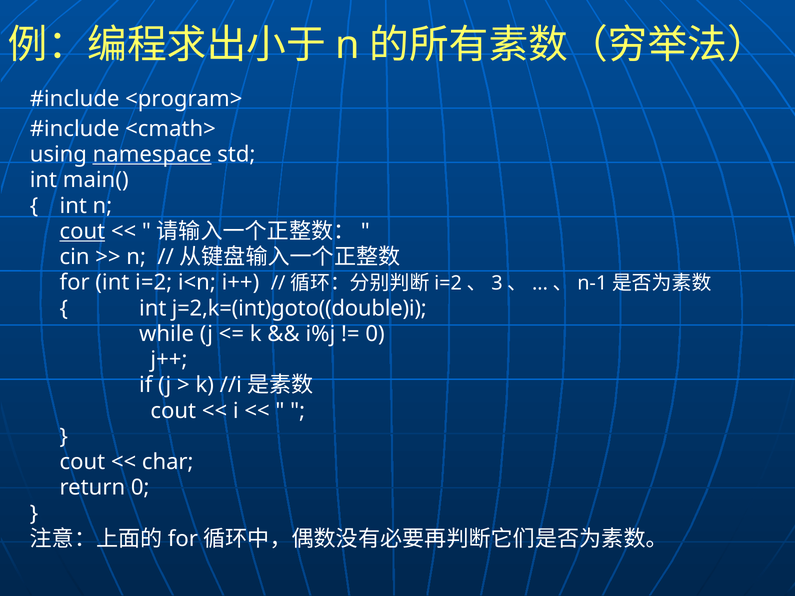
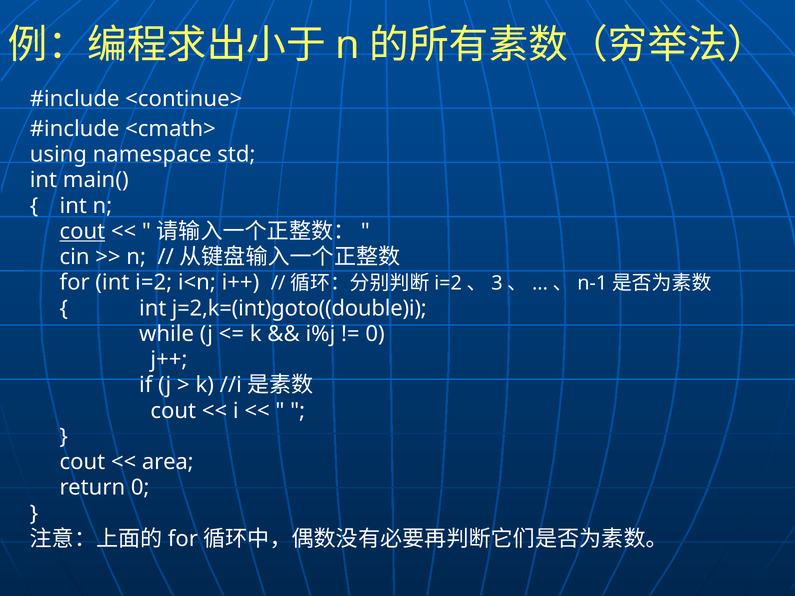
<program>: <program> -> <continue>
namespace underline: present -> none
char: char -> area
